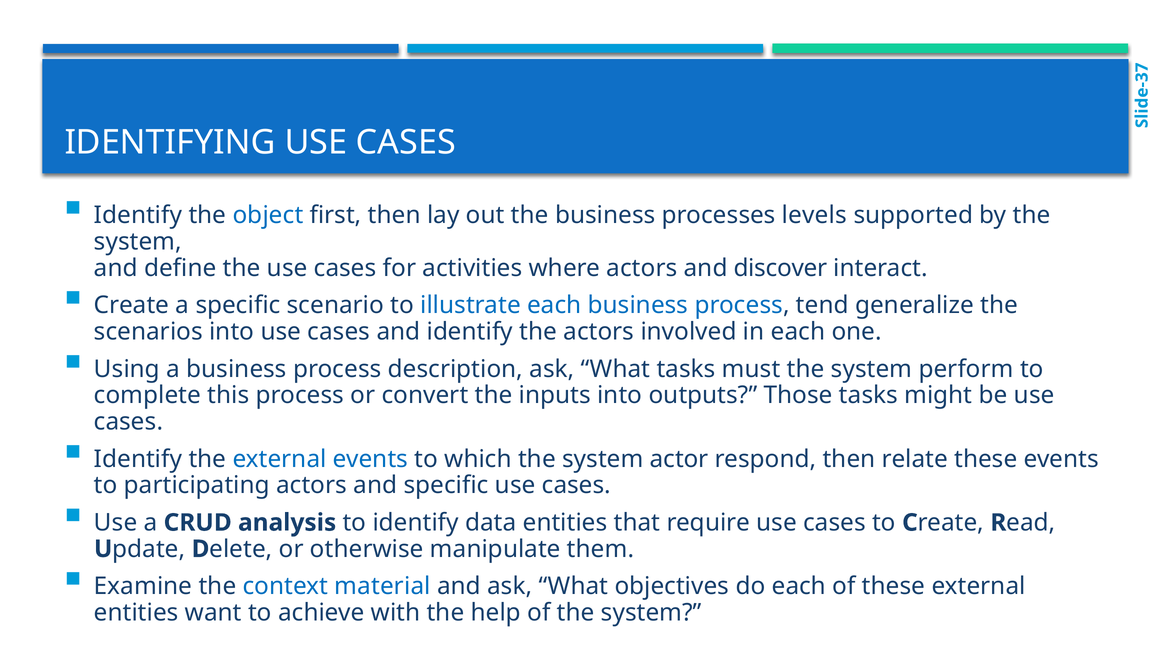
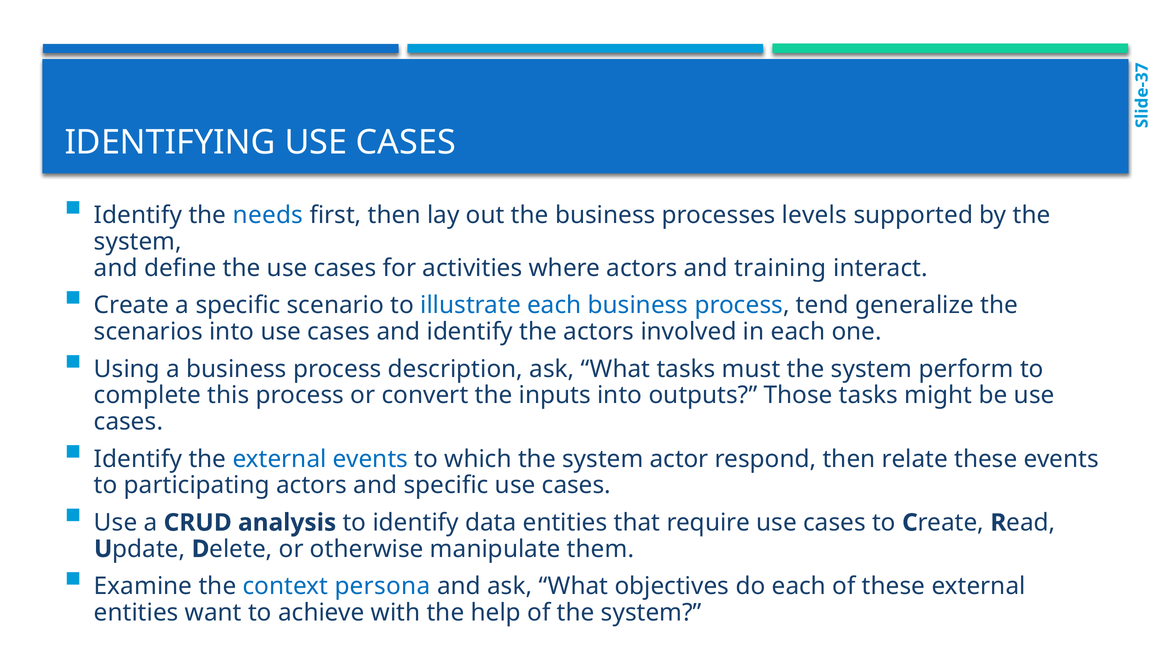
object: object -> needs
discover: discover -> training
material: material -> persona
